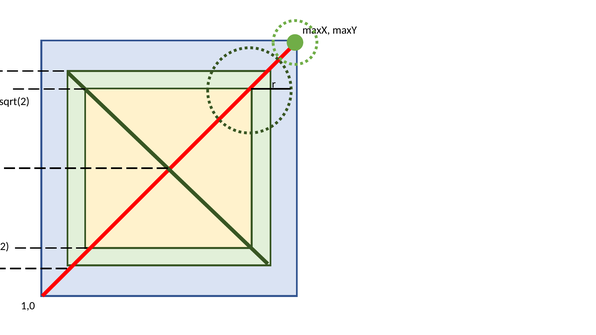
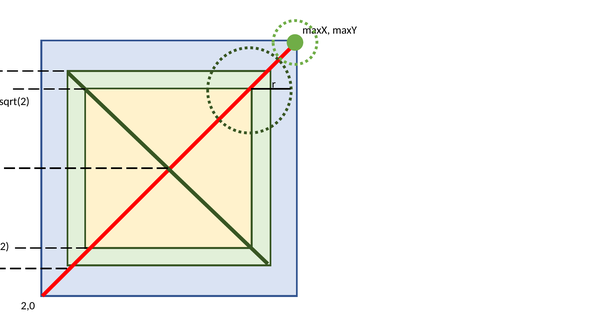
1,0: 1,0 -> 2,0
